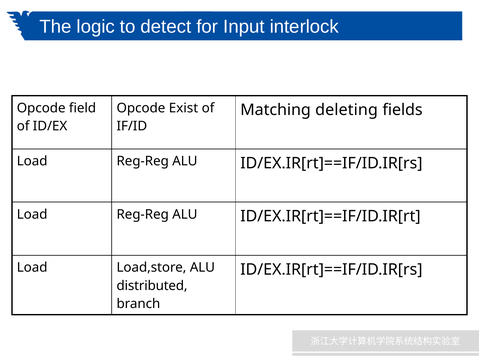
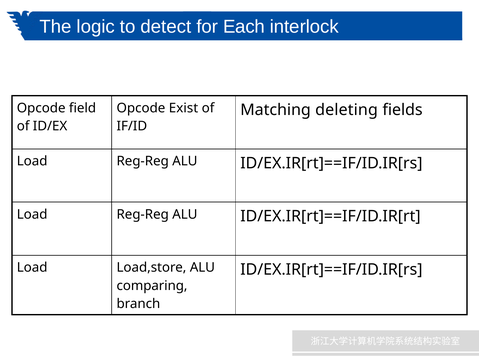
Input: Input -> Each
distributed: distributed -> comparing
